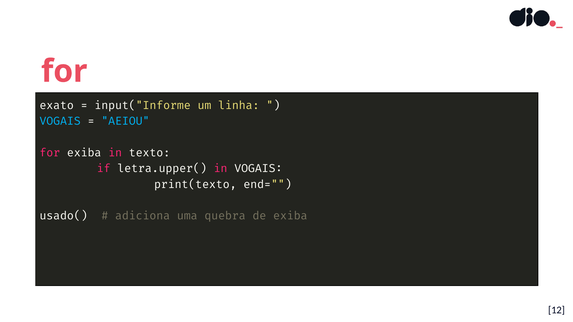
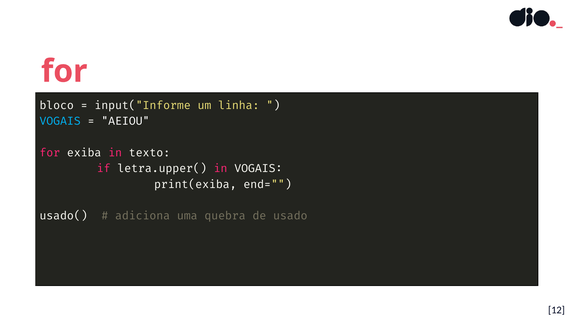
exato: exato -> bloco
AEIOU colour: light blue -> white
print(texto: print(texto -> print(exiba
de exiba: exiba -> usado
